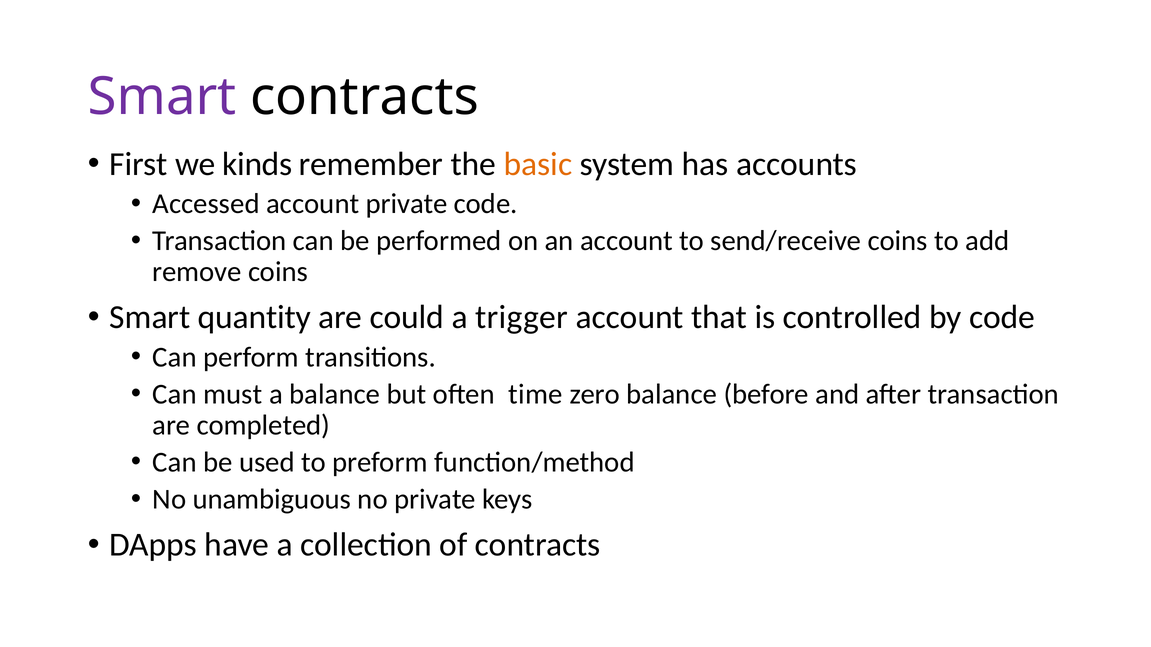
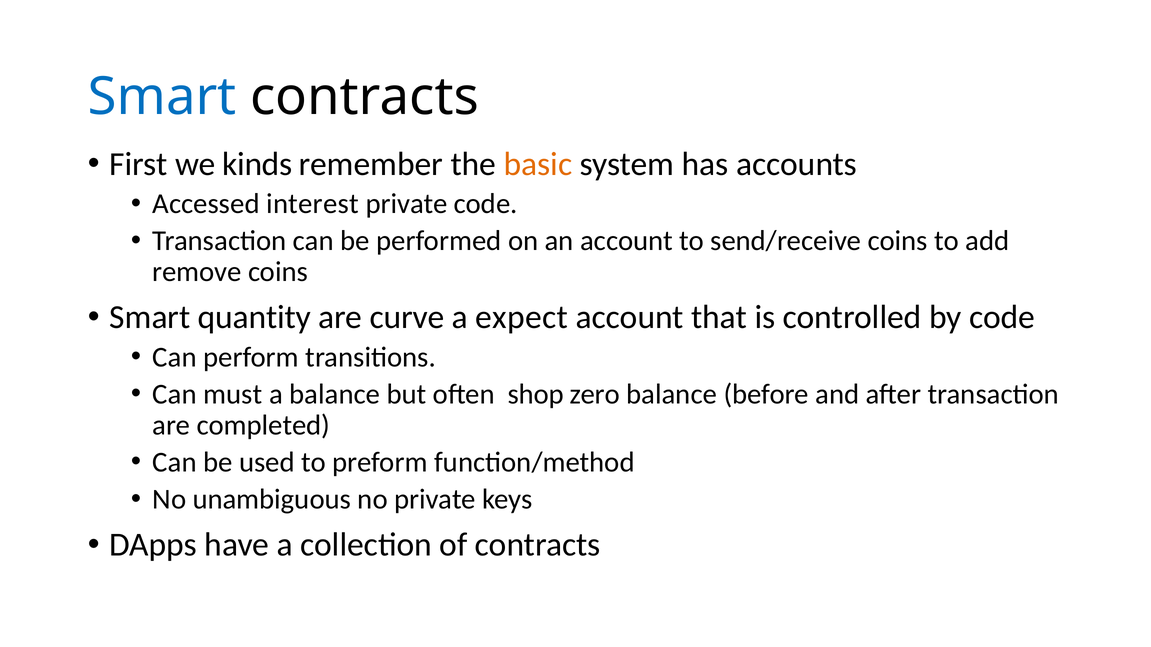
Smart at (162, 97) colour: purple -> blue
Accessed account: account -> interest
could: could -> curve
trigger: trigger -> expect
time: time -> shop
